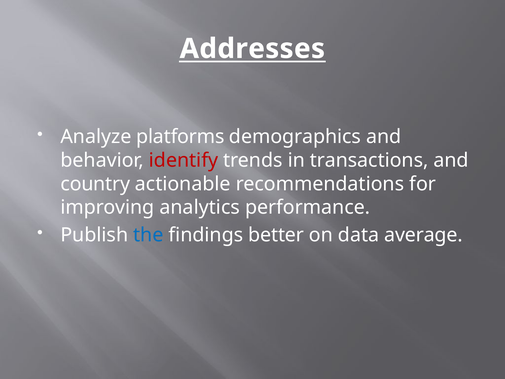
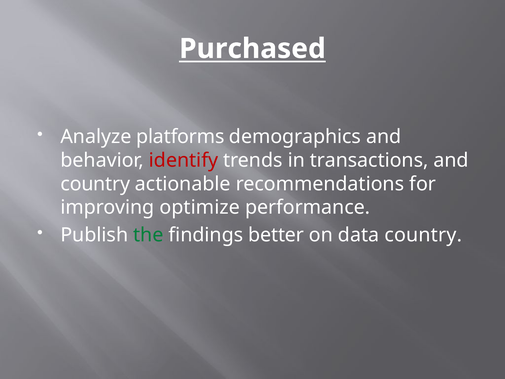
Addresses: Addresses -> Purchased
analytics: analytics -> optimize
the colour: blue -> green
data average: average -> country
